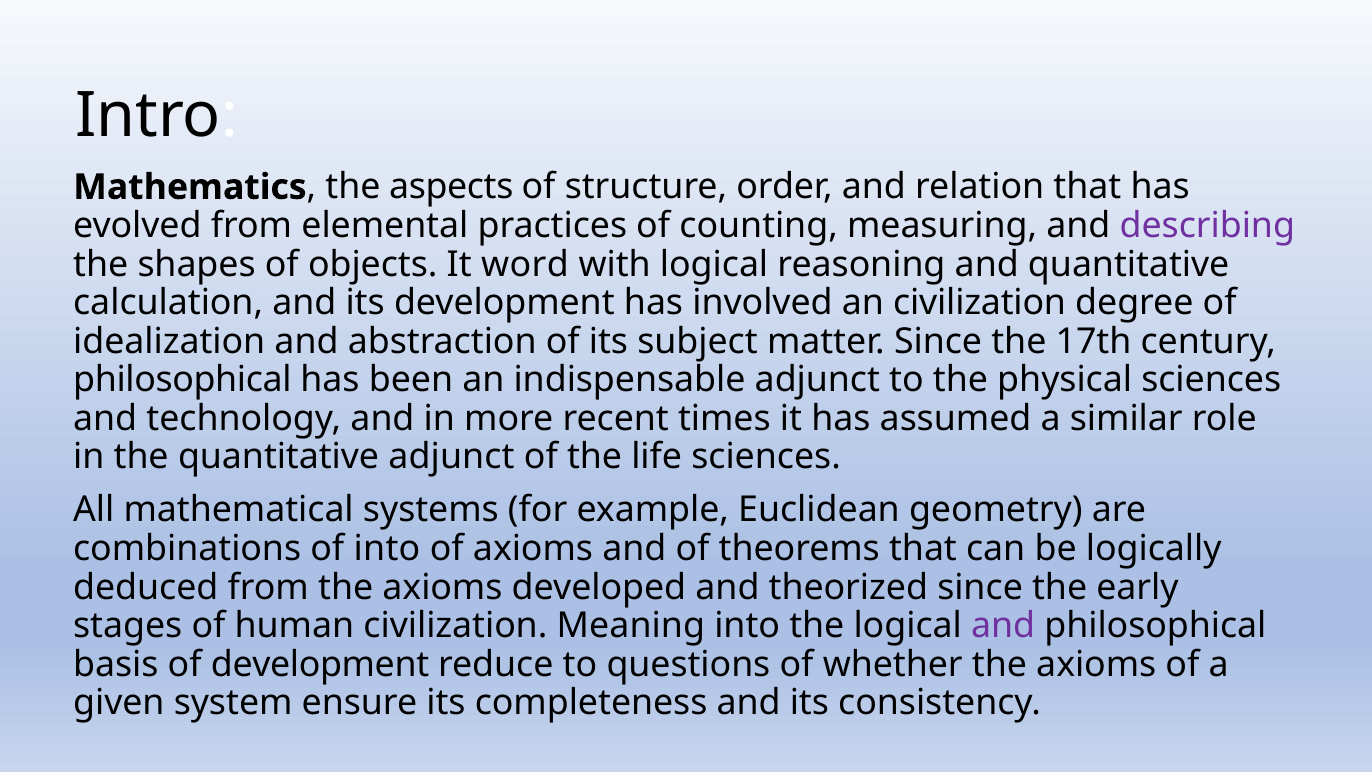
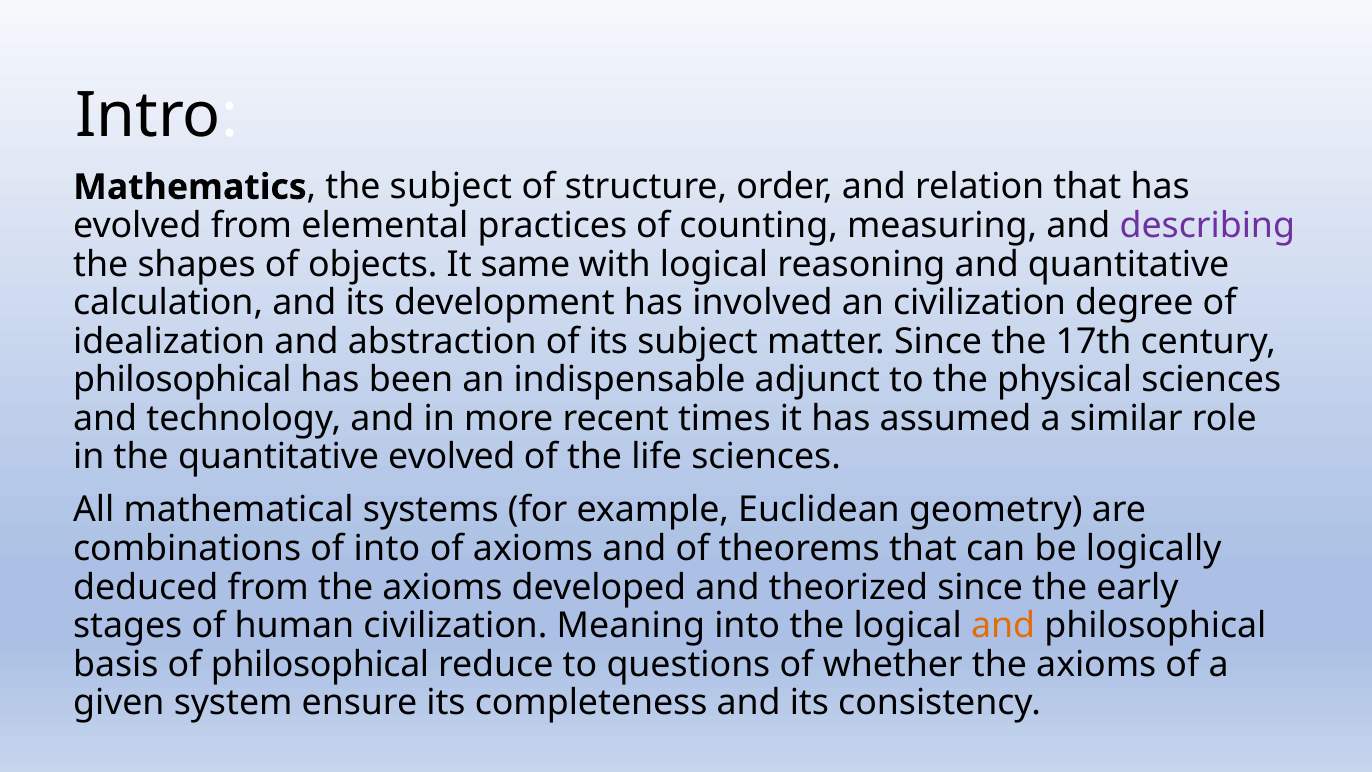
the aspects: aspects -> subject
word: word -> same
quantitative adjunct: adjunct -> evolved
and at (1003, 626) colour: purple -> orange
of development: development -> philosophical
